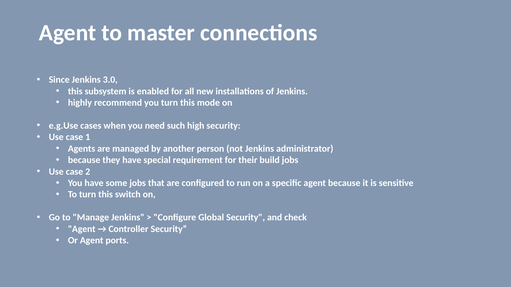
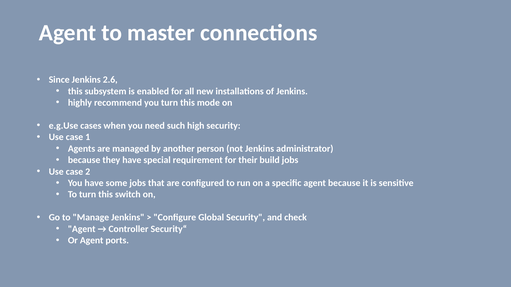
3.0: 3.0 -> 2.6
